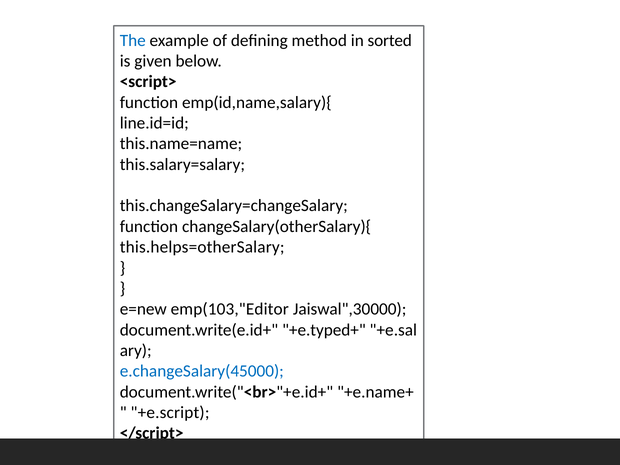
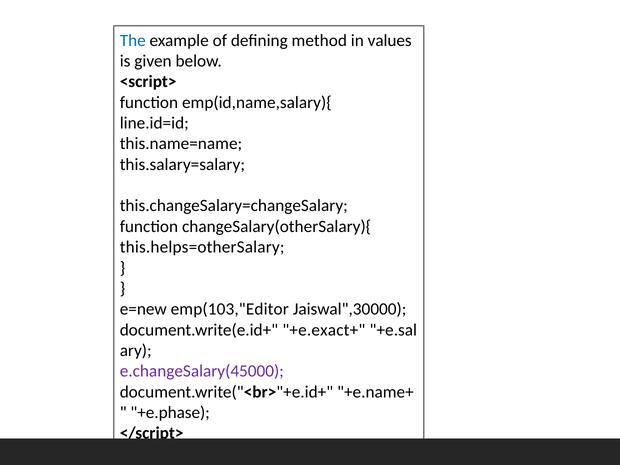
sorted: sorted -> values
+e.typed+: +e.typed+ -> +e.exact+
e.changeSalary(45000 colour: blue -> purple
+e.script: +e.script -> +e.phase
